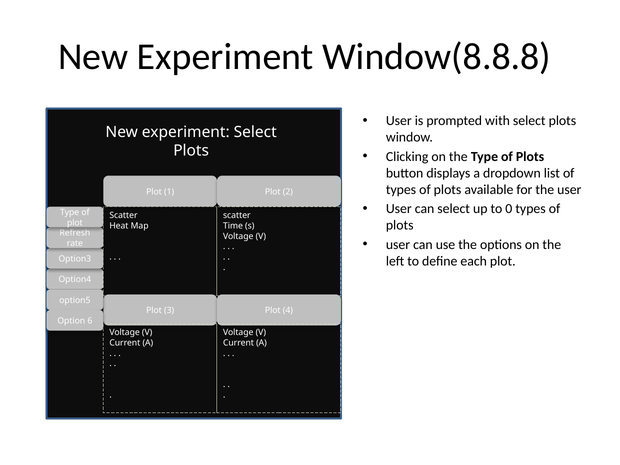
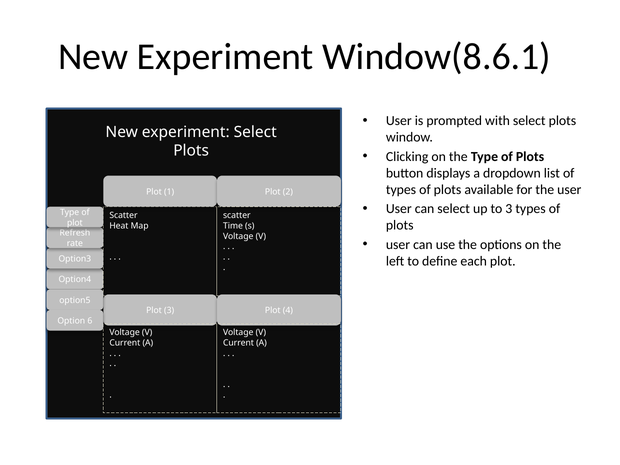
Window(8.8.8: Window(8.8.8 -> Window(8.6.1
to 0: 0 -> 3
